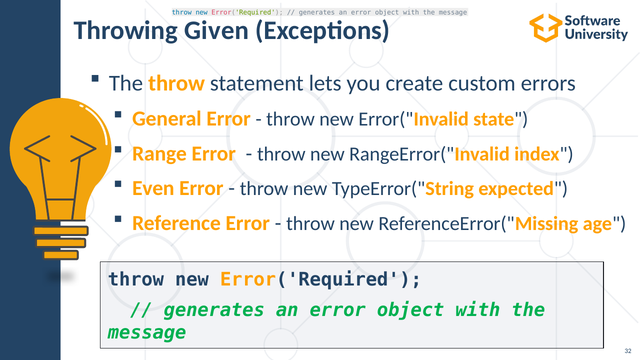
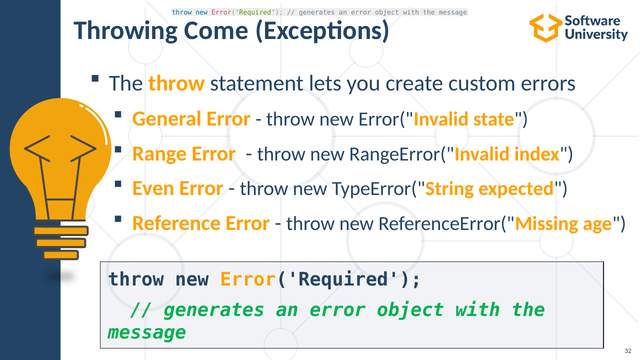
Given: Given -> Come
